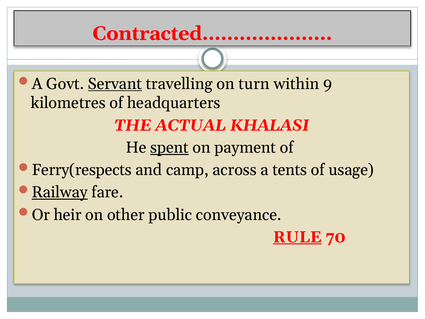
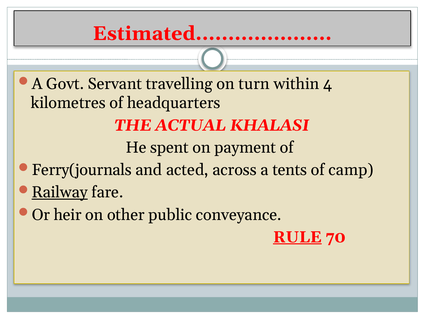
Contracted: Contracted -> Estimated
Servant underline: present -> none
9: 9 -> 4
spent underline: present -> none
Ferry(respects: Ferry(respects -> Ferry(journals
camp: camp -> acted
usage: usage -> camp
